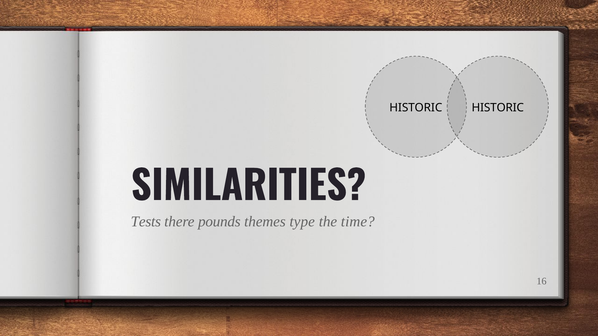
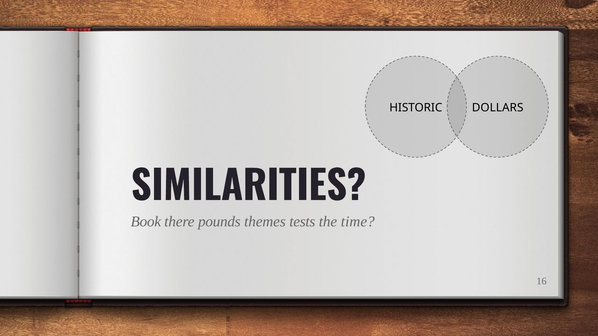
HISTORIC at (498, 108): HISTORIC -> DOLLARS
Tests: Tests -> Book
type: type -> tests
